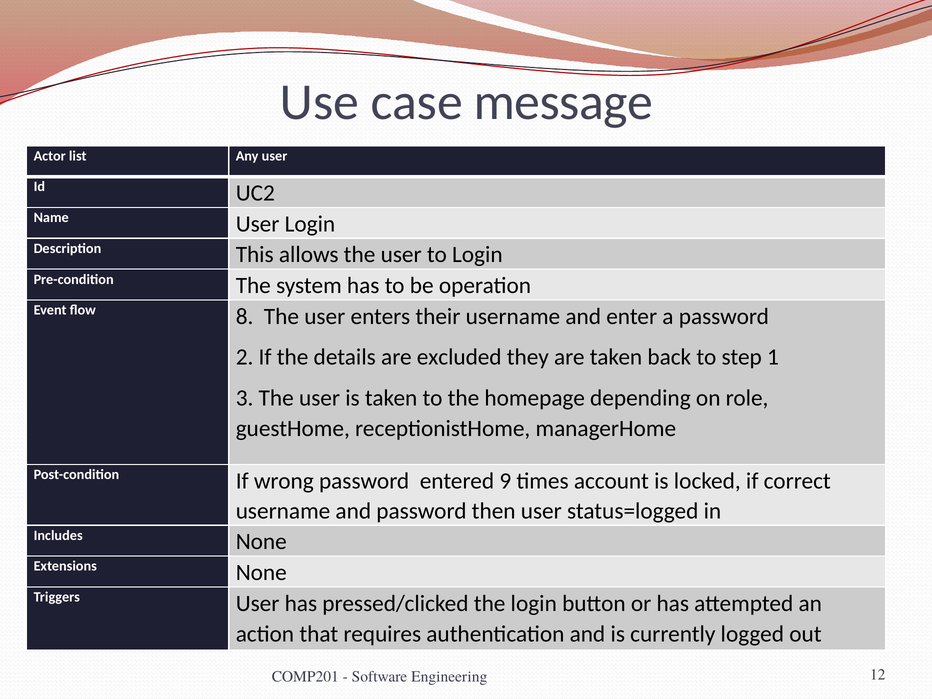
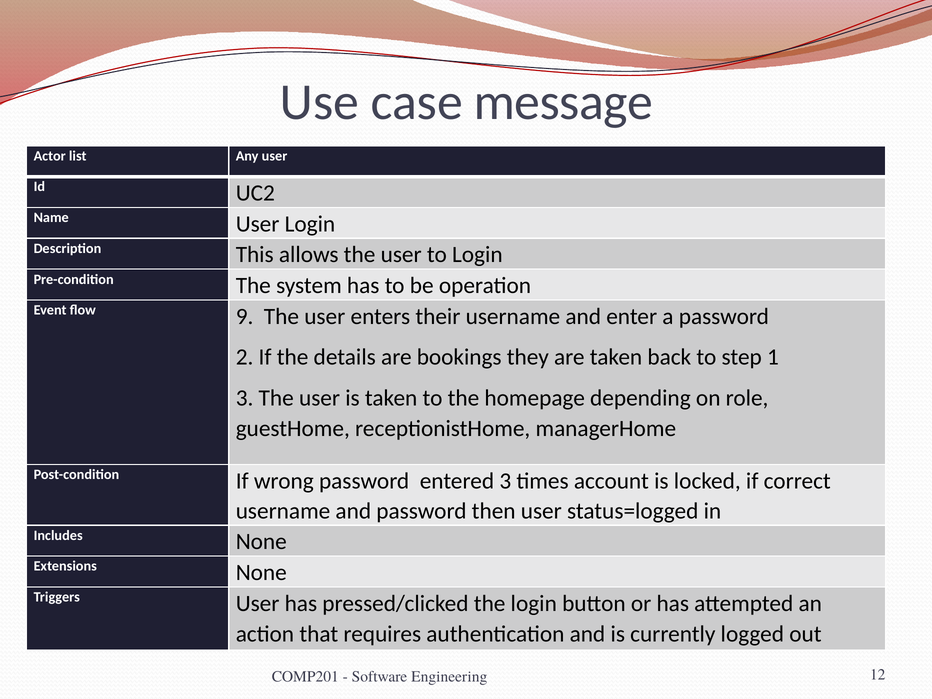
8: 8 -> 9
excluded: excluded -> bookings
entered 9: 9 -> 3
